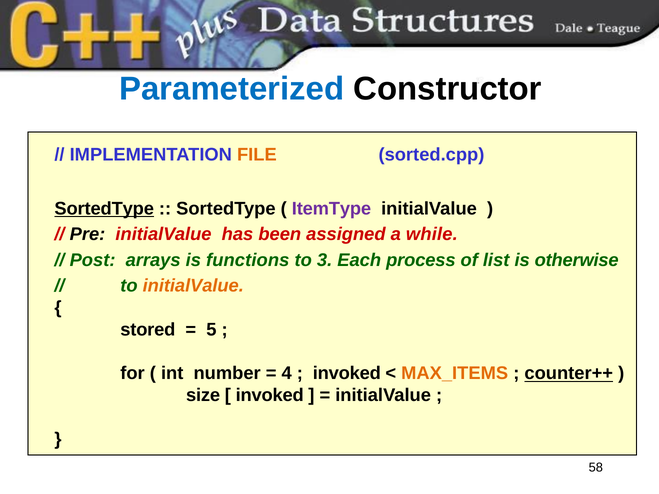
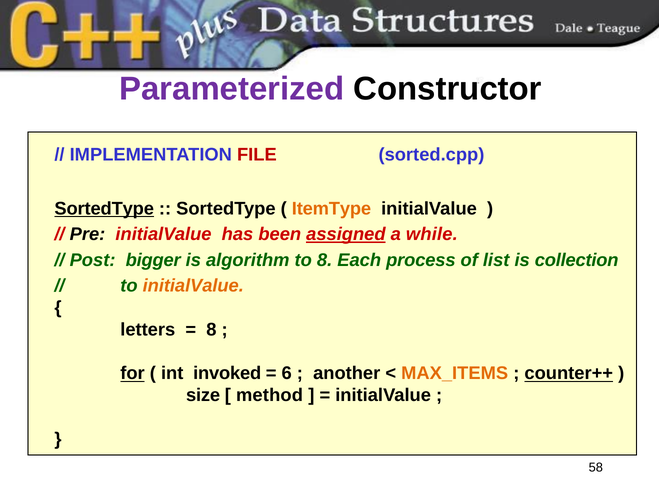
Parameterized colour: blue -> purple
FILE colour: orange -> red
ItemType colour: purple -> orange
assigned underline: none -> present
arrays: arrays -> bigger
functions: functions -> algorithm
to 3: 3 -> 8
otherwise: otherwise -> collection
stored: stored -> letters
5 at (211, 330): 5 -> 8
for underline: none -> present
number: number -> invoked
4: 4 -> 6
invoked at (347, 374): invoked -> another
invoked at (270, 396): invoked -> method
